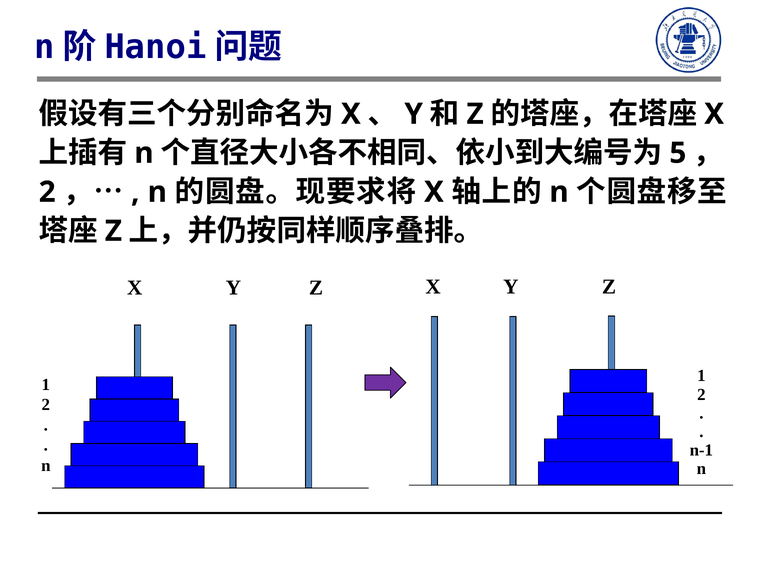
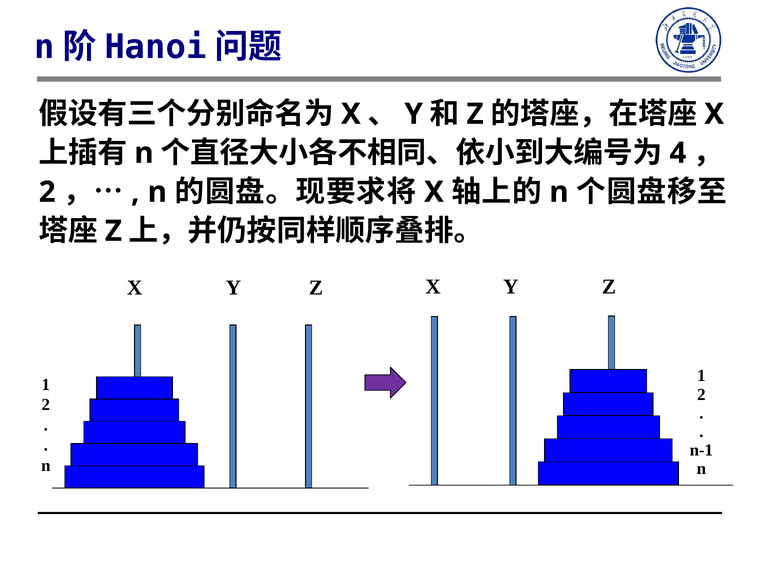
5: 5 -> 4
